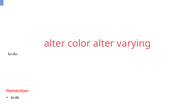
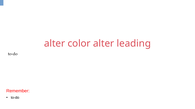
varying: varying -> leading
